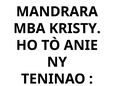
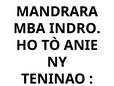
KRISTY: KRISTY -> INDRO
